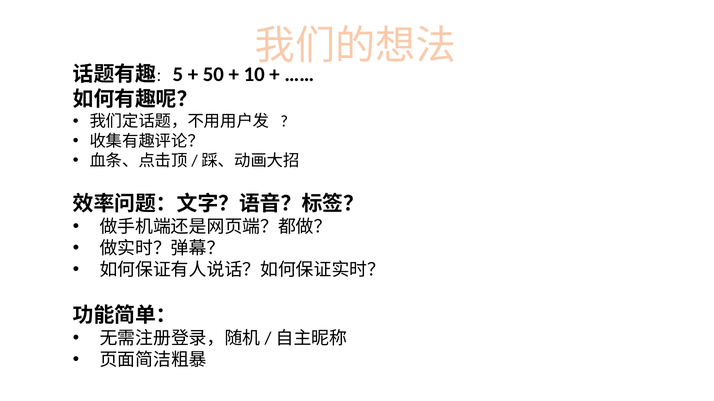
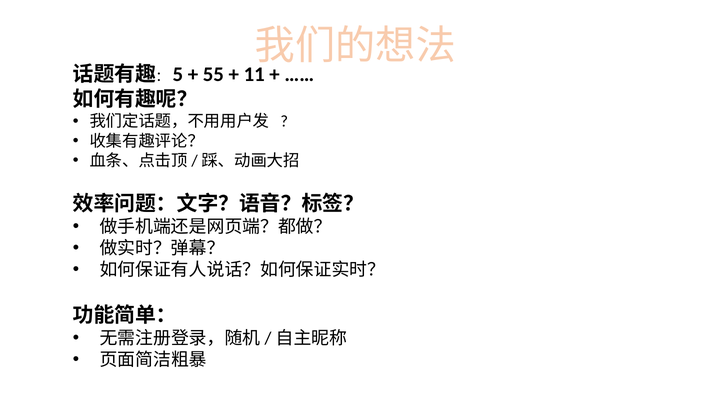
50: 50 -> 55
10: 10 -> 11
